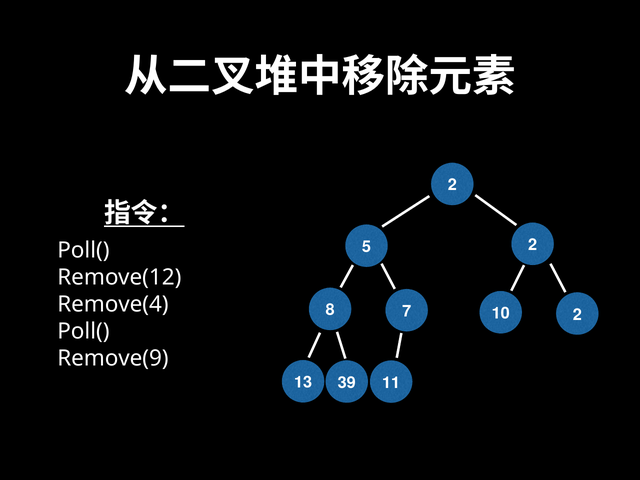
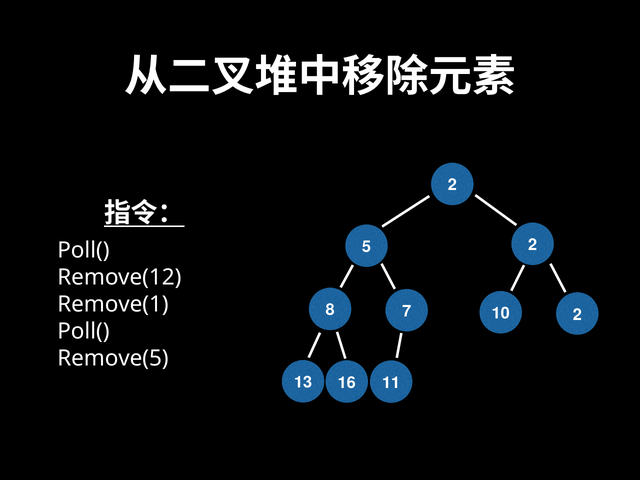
Remove(4: Remove(4 -> Remove(1
Remove(9: Remove(9 -> Remove(5
39: 39 -> 16
